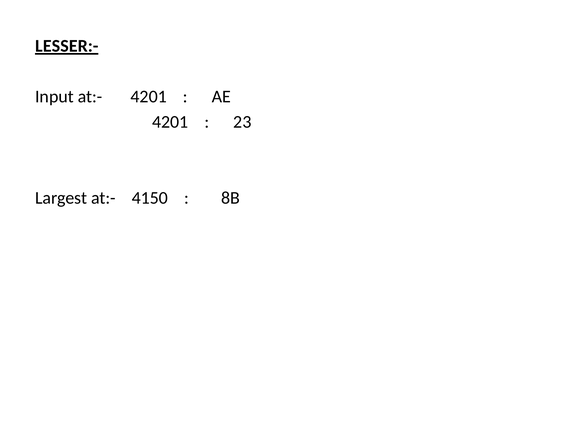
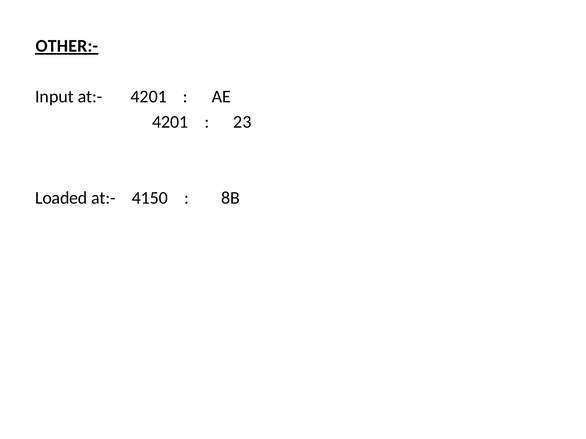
LESSER:-: LESSER:- -> OTHER:-
Largest: Largest -> Loaded
